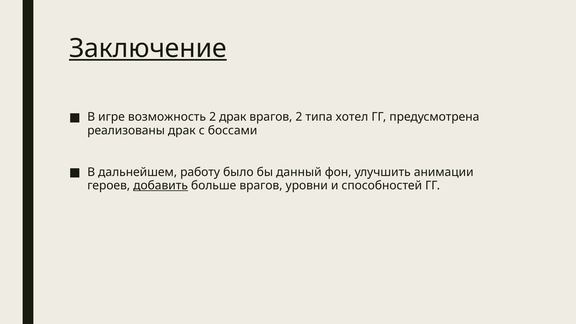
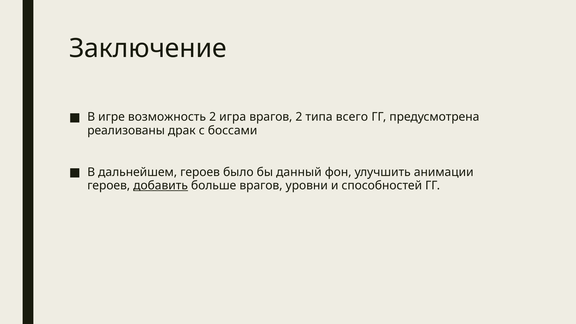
Заключение underline: present -> none
2 драк: драк -> игра
хотел: хотел -> всего
дальнейшем работу: работу -> героев
